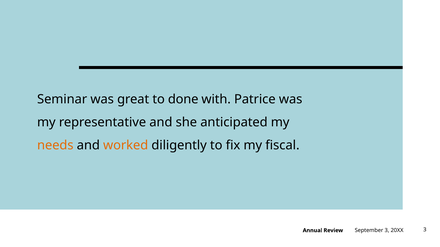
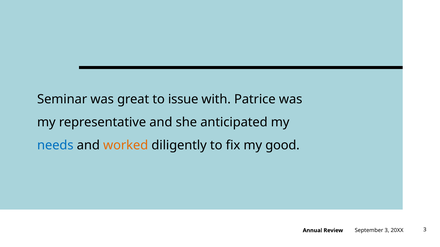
done: done -> issue
needs colour: orange -> blue
fiscal: fiscal -> good
